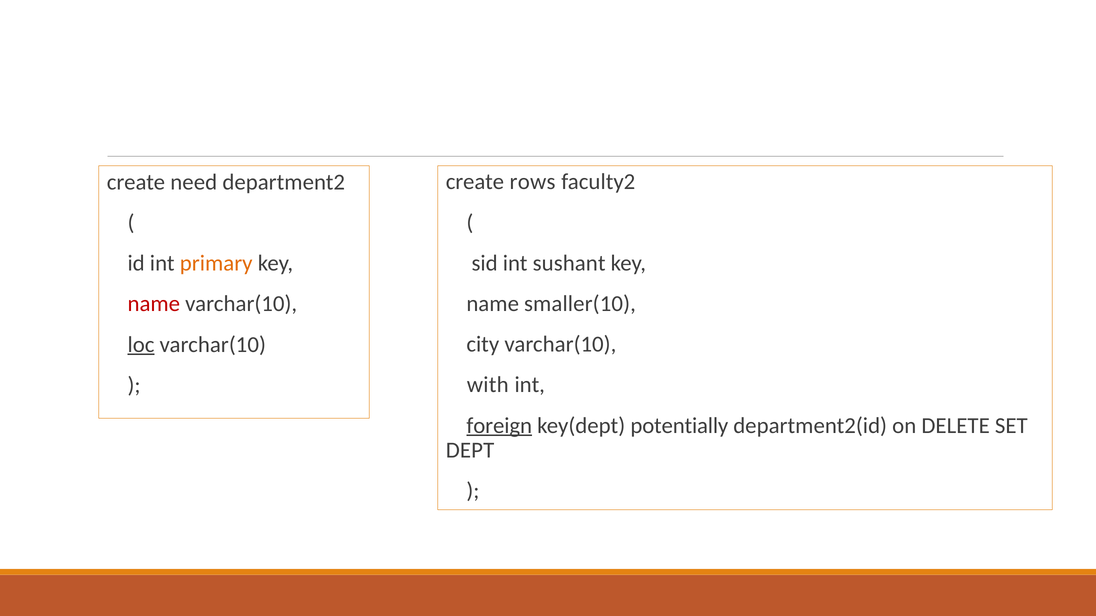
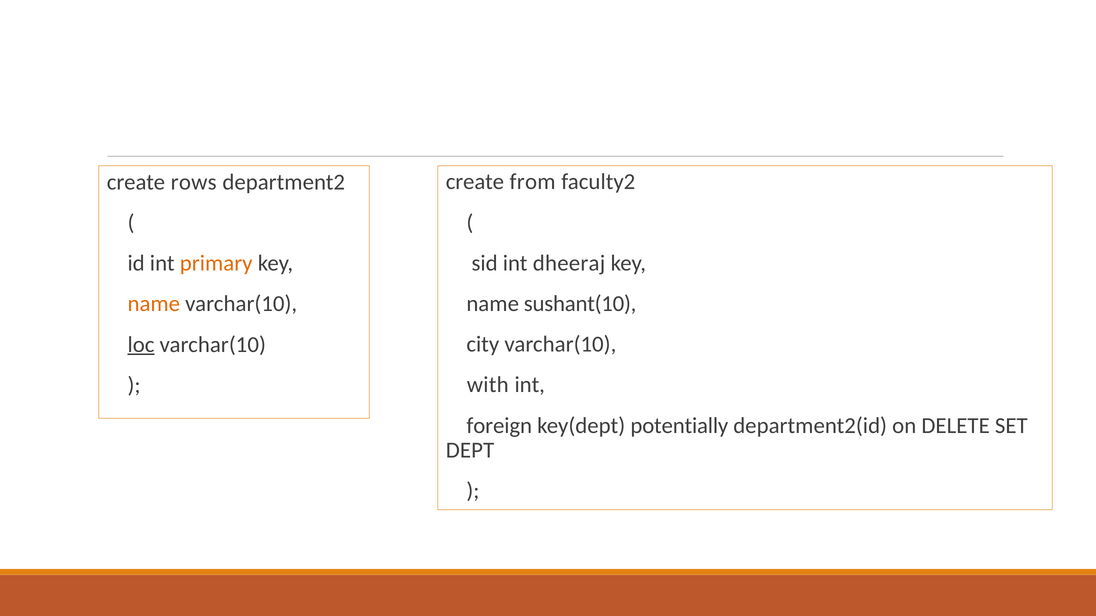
rows: rows -> from
need: need -> rows
sushant: sushant -> dheeraj
smaller(10: smaller(10 -> sushant(10
name at (154, 304) colour: red -> orange
foreign underline: present -> none
